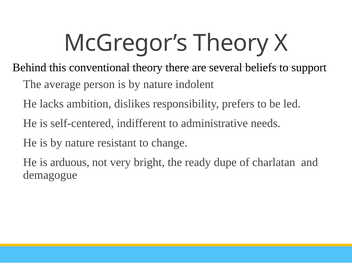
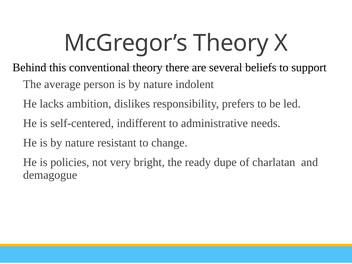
arduous: arduous -> policies
